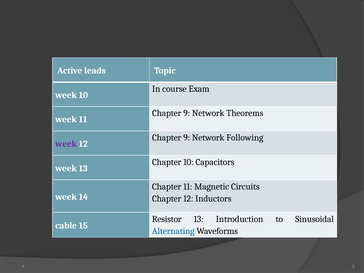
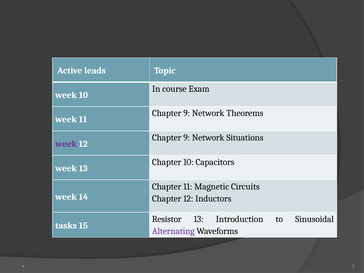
Following: Following -> Situations
cable: cable -> tasks
Alternating colour: blue -> purple
